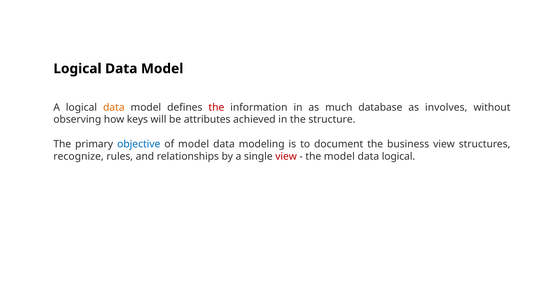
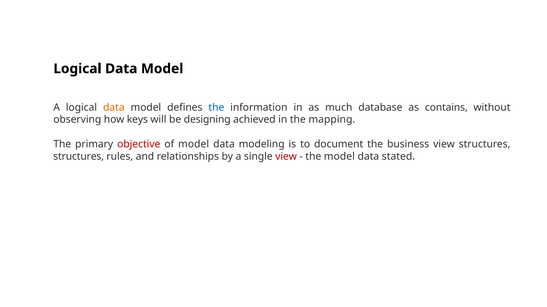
the at (216, 108) colour: red -> blue
involves: involves -> contains
attributes: attributes -> designing
structure: structure -> mapping
objective colour: blue -> red
recognize at (79, 157): recognize -> structures
data logical: logical -> stated
